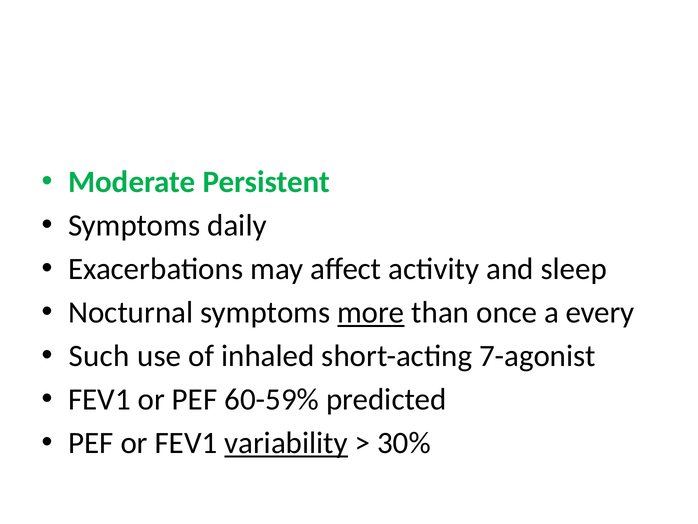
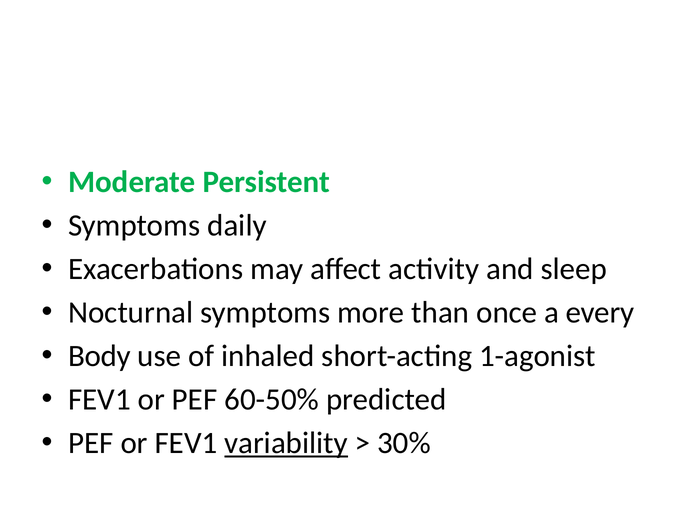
more underline: present -> none
Such: Such -> Body
7-agonist: 7-agonist -> 1-agonist
60-59%: 60-59% -> 60-50%
